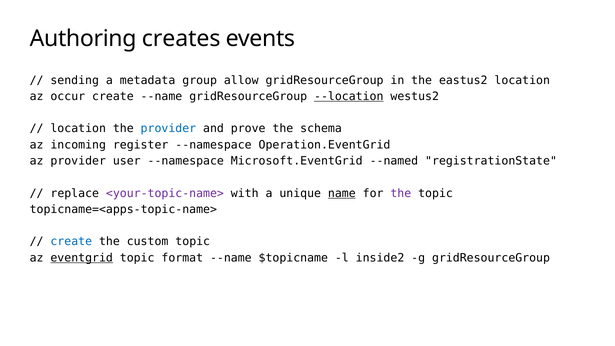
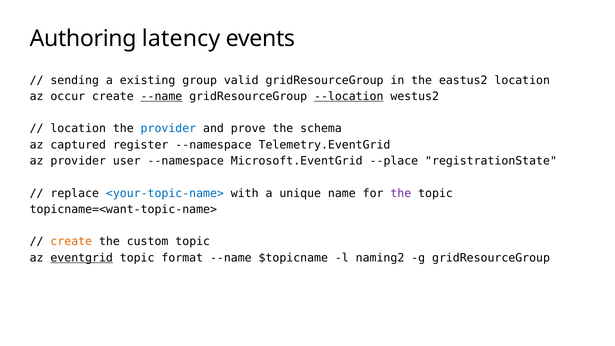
creates: creates -> latency
metadata: metadata -> existing
allow: allow -> valid
--name at (161, 96) underline: none -> present
incoming: incoming -> captured
Operation.EventGrid: Operation.EventGrid -> Telemetry.EventGrid
--named: --named -> --place
<your-topic-name> colour: purple -> blue
name underline: present -> none
topicname=<apps-topic-name>: topicname=<apps-topic-name> -> topicname=<want-topic-name>
create at (71, 242) colour: blue -> orange
inside2: inside2 -> naming2
